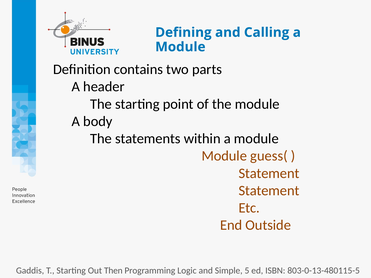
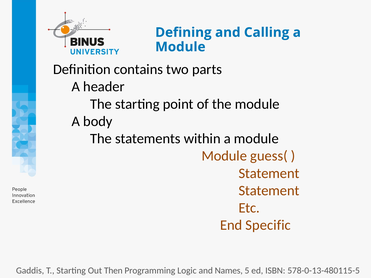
Outside: Outside -> Specific
Simple: Simple -> Names
803-0-13-480115-5: 803-0-13-480115-5 -> 578-0-13-480115-5
